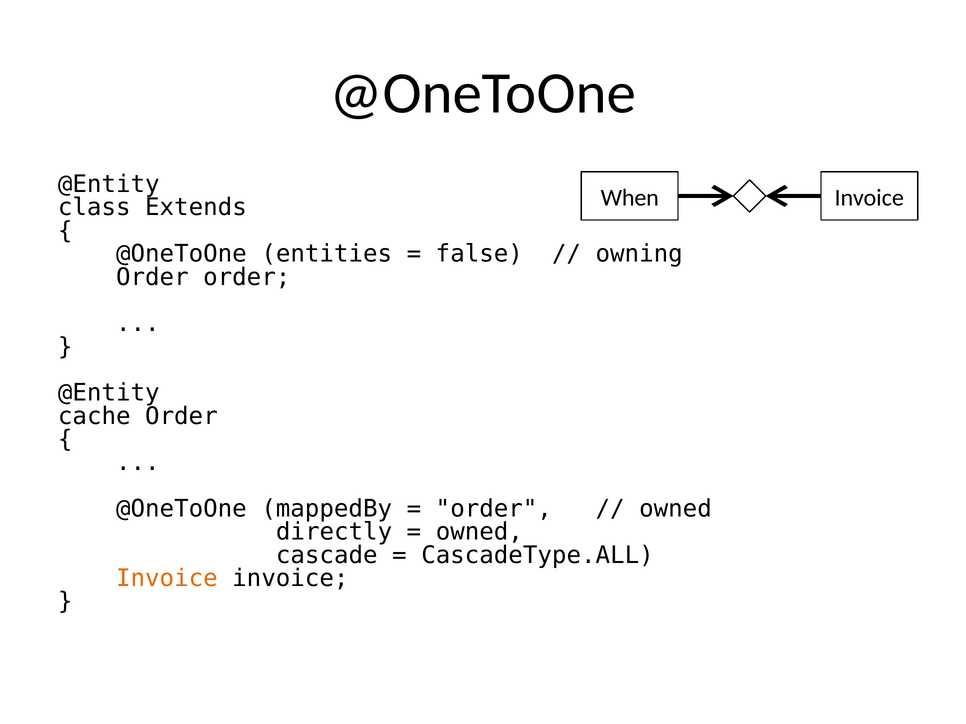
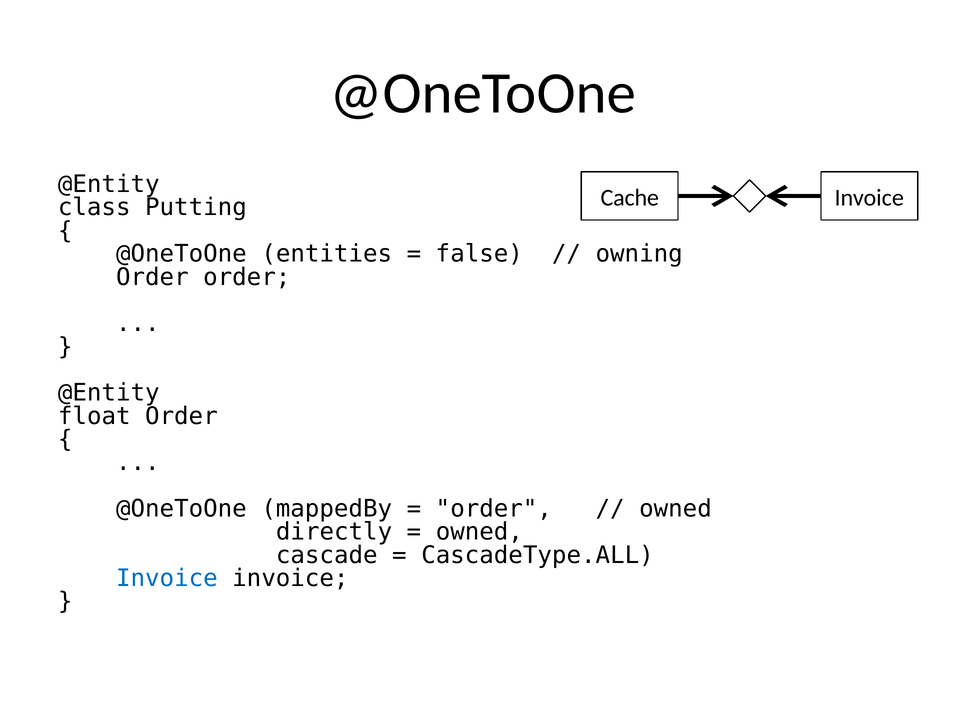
When: When -> Cache
Extends: Extends -> Putting
cache: cache -> float
Invoice at (167, 579) colour: orange -> blue
